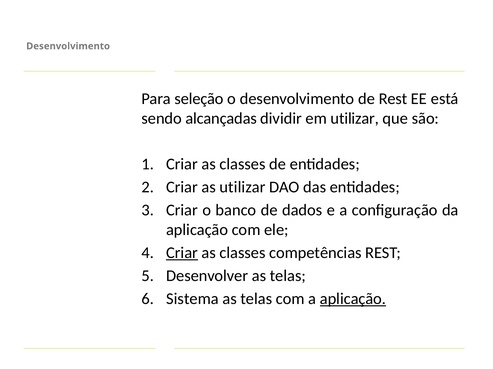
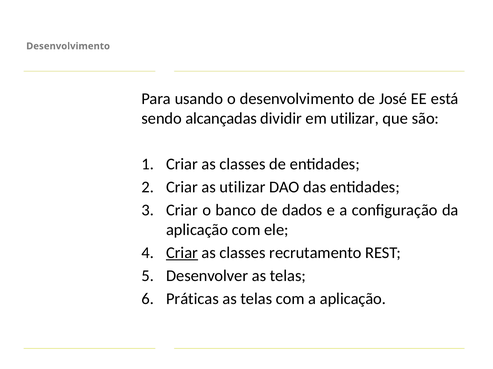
seleção: seleção -> usando
de Rest: Rest -> José
competências: competências -> recrutamento
Sistema: Sistema -> Práticas
aplicação at (353, 299) underline: present -> none
